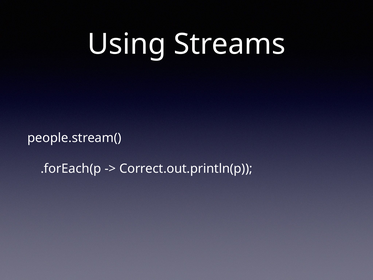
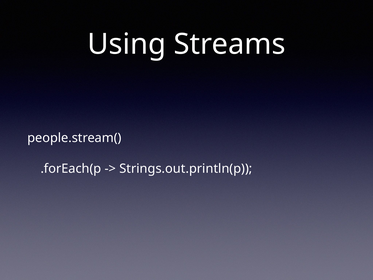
Correct.out.println(p: Correct.out.println(p -> Strings.out.println(p
